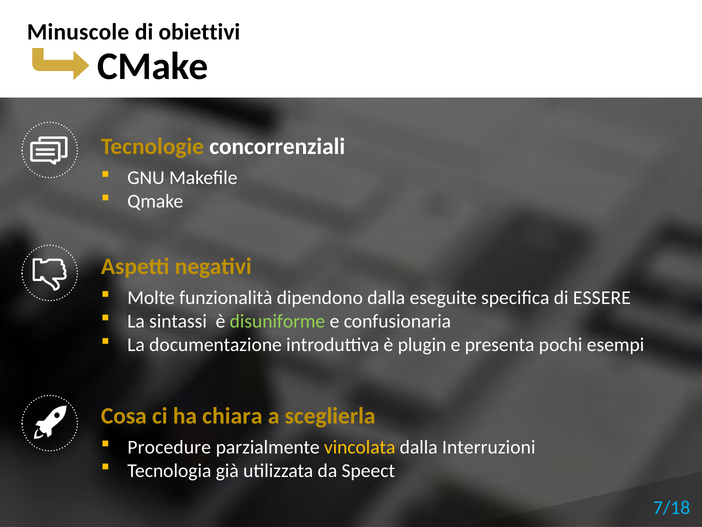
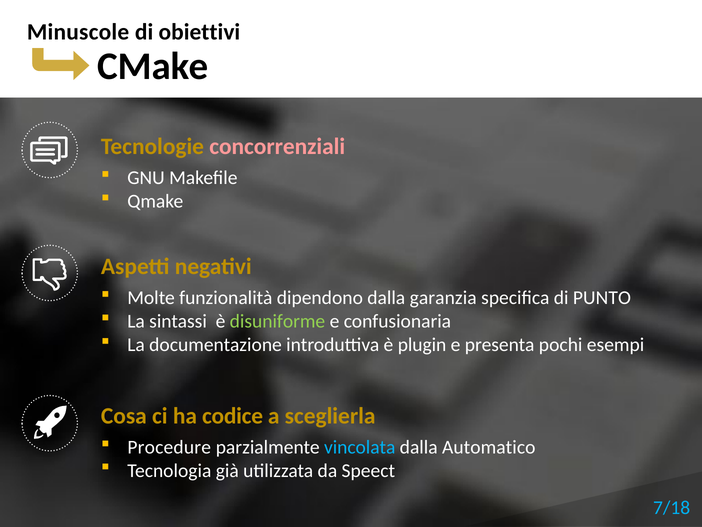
concorrenziali colour: white -> pink
eseguite: eseguite -> garanzia
ESSERE: ESSERE -> PUNTO
chiara: chiara -> codice
vincolata colour: yellow -> light blue
Interruzioni: Interruzioni -> Automatico
